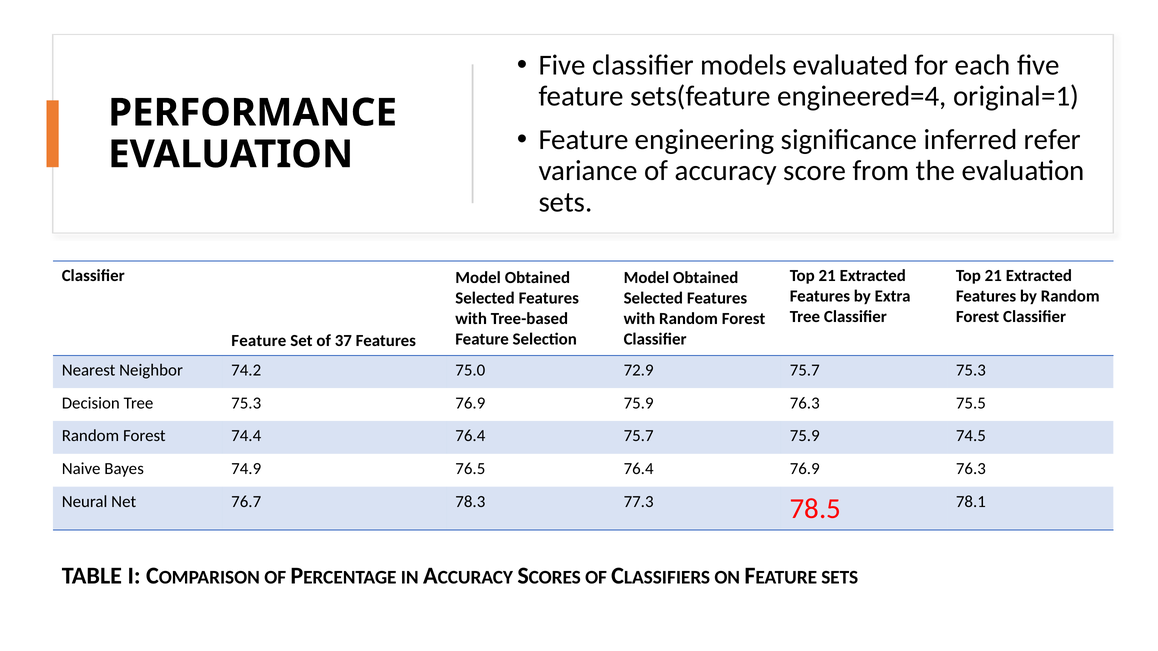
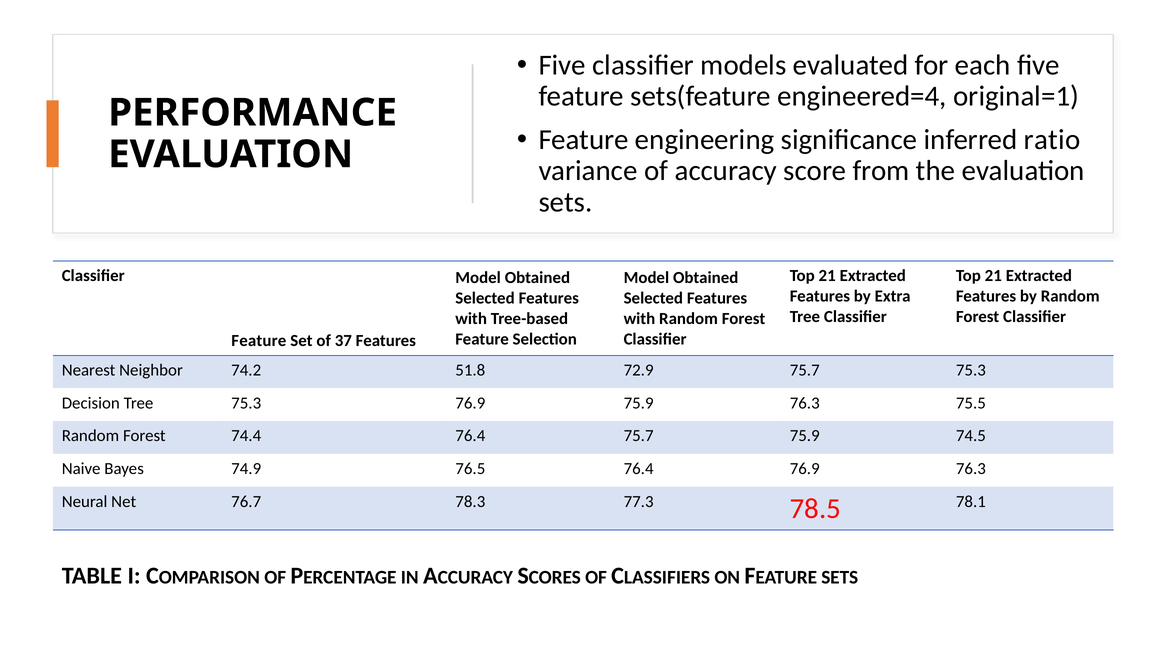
refer: refer -> ratio
75.0: 75.0 -> 51.8
